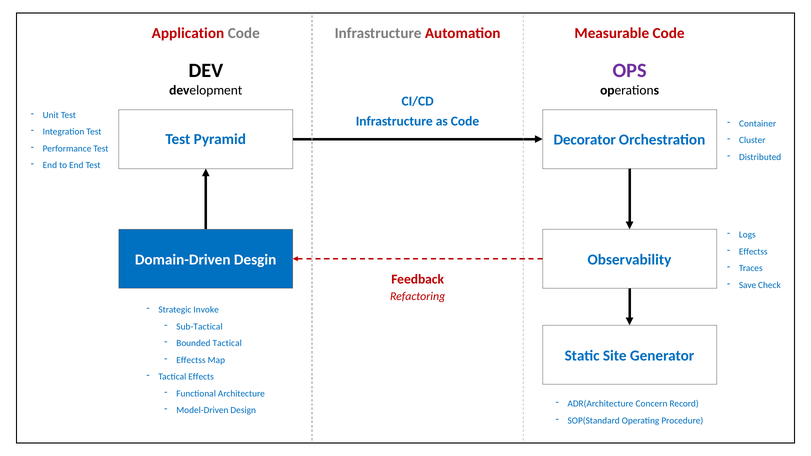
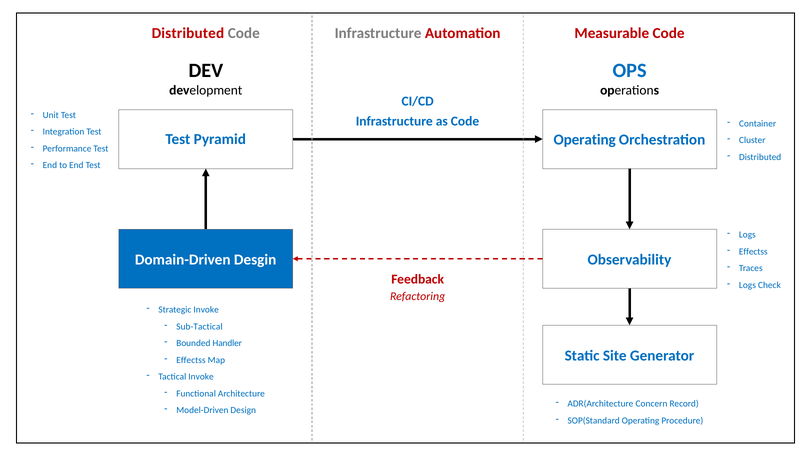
Application at (188, 33): Application -> Distributed
OPS colour: purple -> blue
Decorator at (585, 140): Decorator -> Operating
Save at (748, 285): Save -> Logs
Bounded Tactical: Tactical -> Handler
Tactical Effects: Effects -> Invoke
